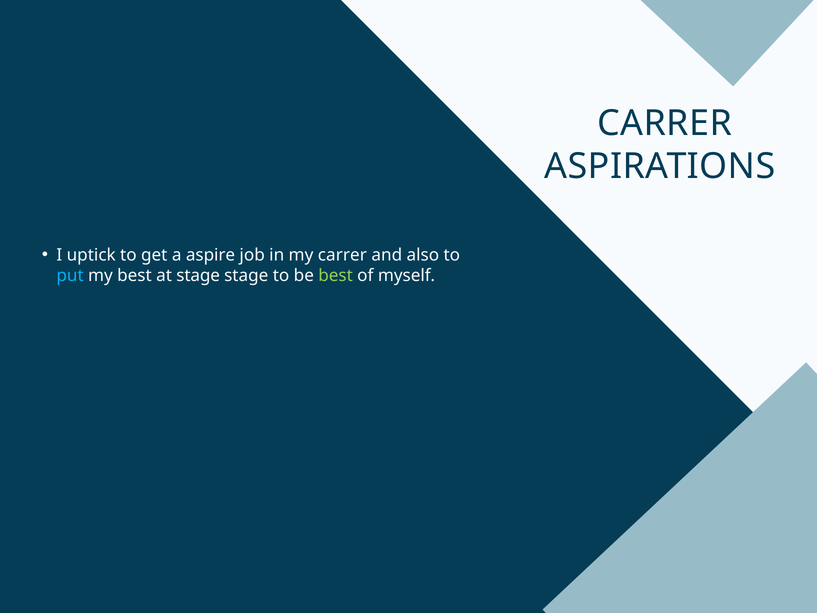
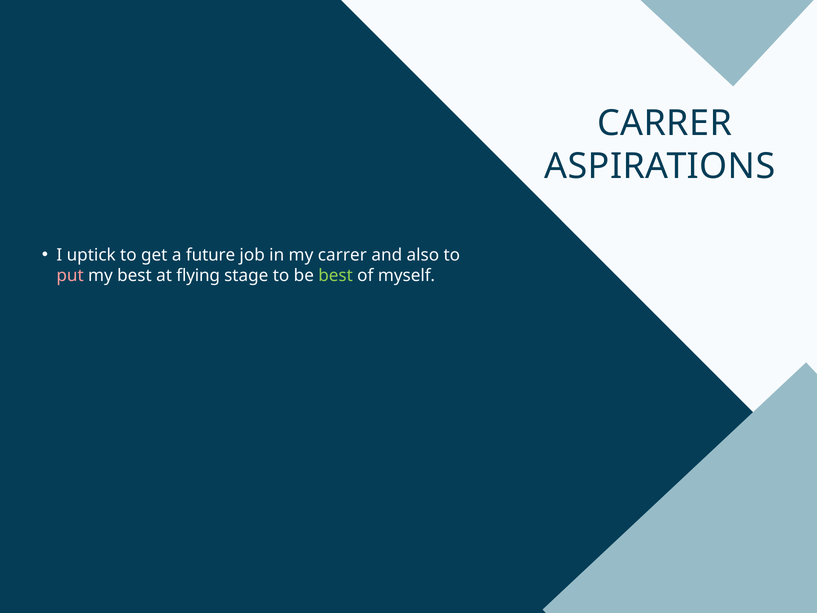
aspire: aspire -> future
put colour: light blue -> pink
at stage: stage -> flying
